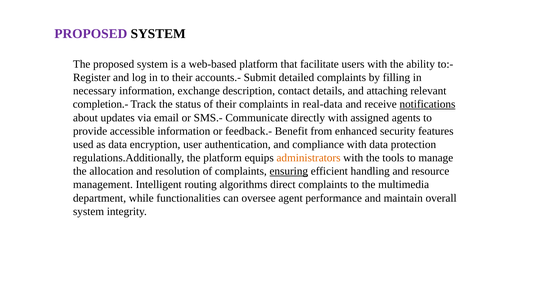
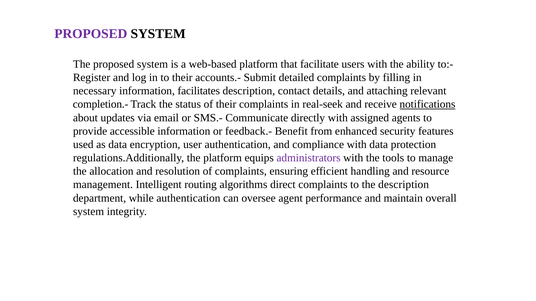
exchange: exchange -> facilitates
real-data: real-data -> real-seek
administrators colour: orange -> purple
ensuring underline: present -> none
the multimedia: multimedia -> description
while functionalities: functionalities -> authentication
